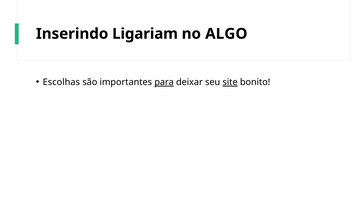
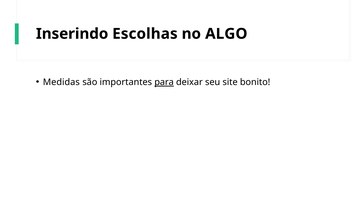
Ligariam: Ligariam -> Escolhas
Escolhas: Escolhas -> Medidas
site underline: present -> none
